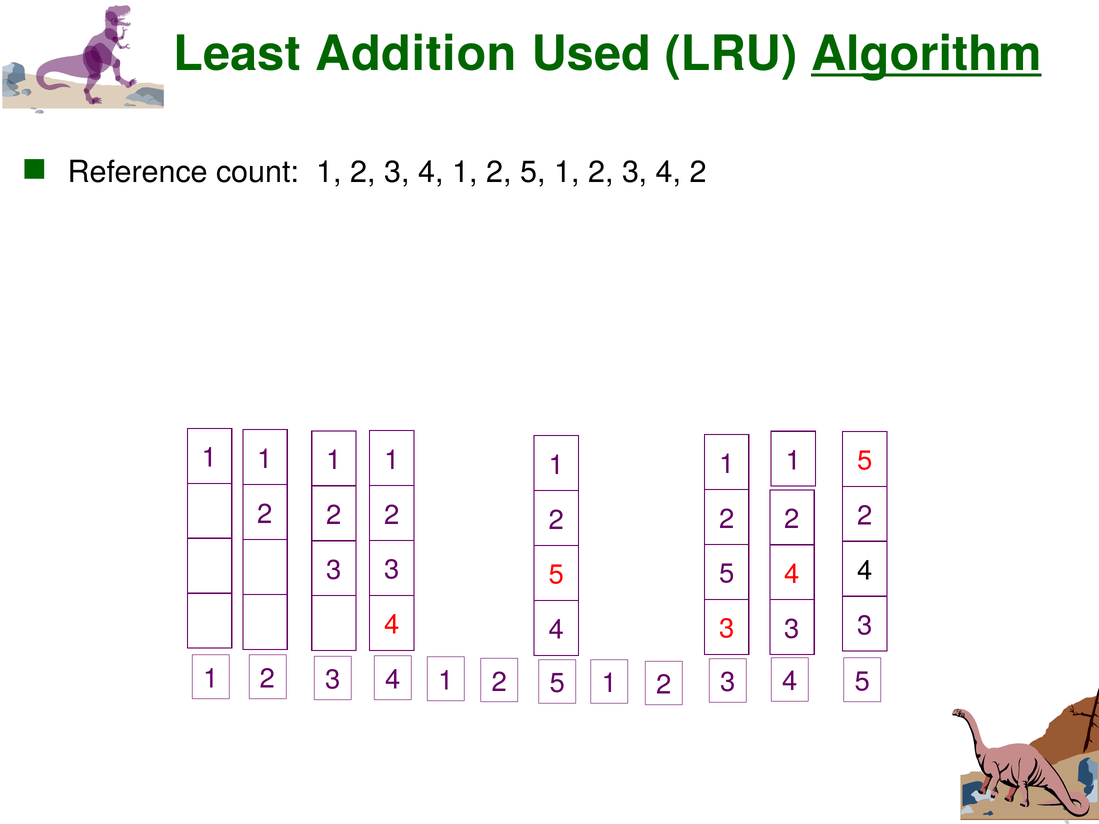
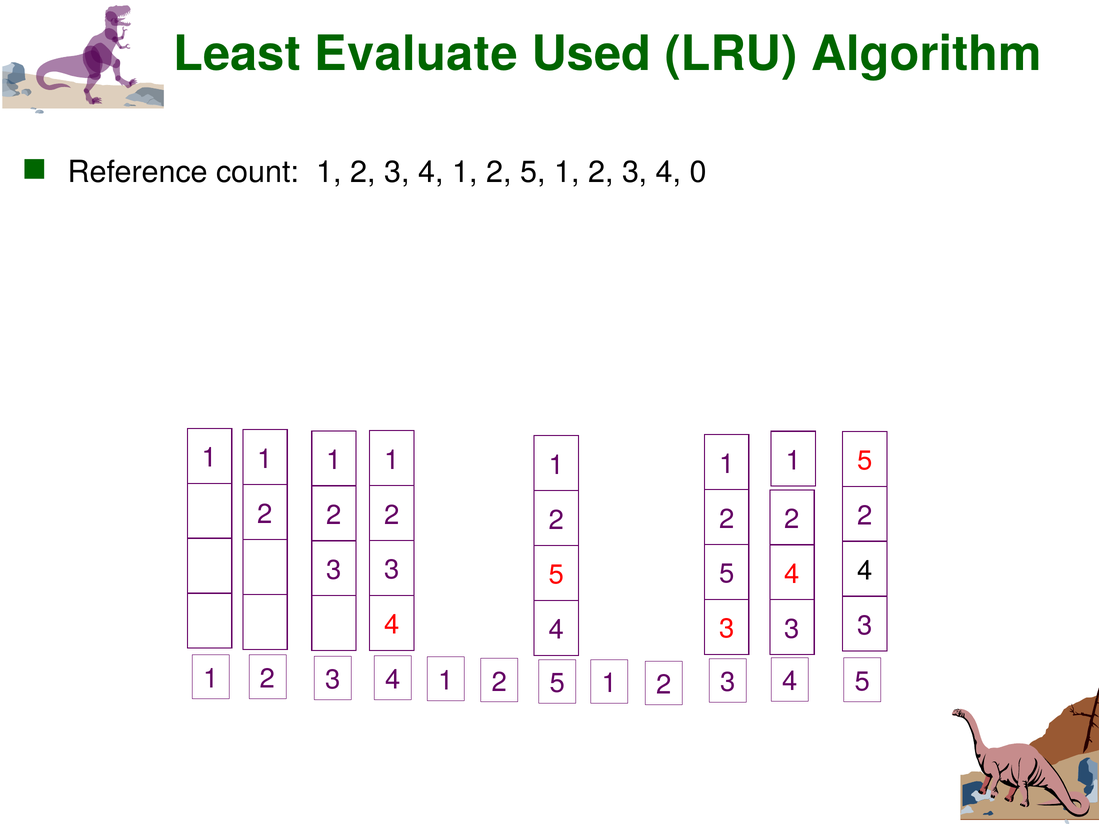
Addition: Addition -> Evaluate
Algorithm underline: present -> none
4 2: 2 -> 0
